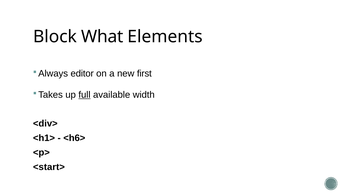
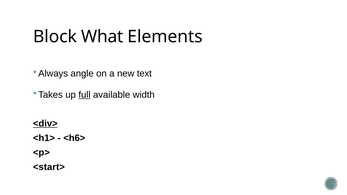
editor: editor -> angle
first: first -> text
<div> underline: none -> present
